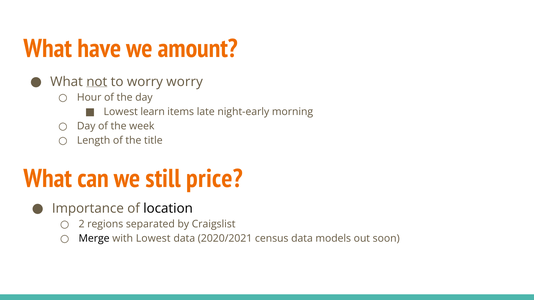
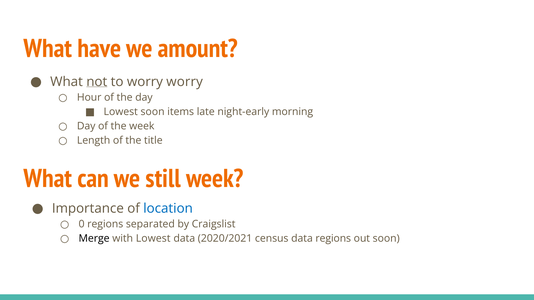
Lowest learn: learn -> soon
still price: price -> week
location colour: black -> blue
2: 2 -> 0
data models: models -> regions
